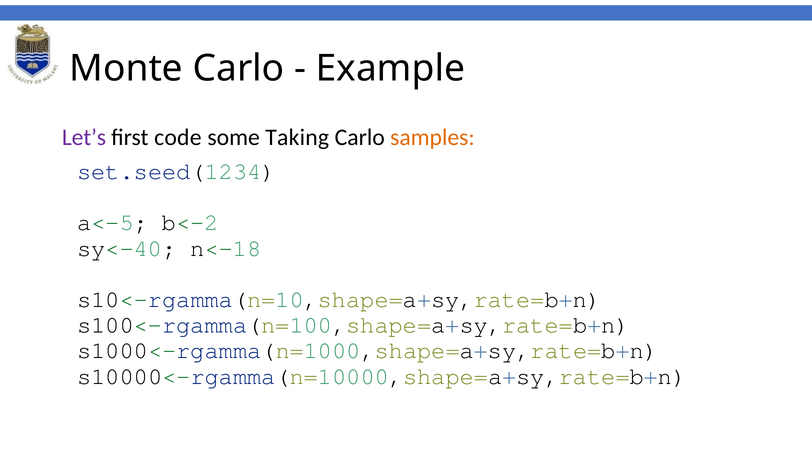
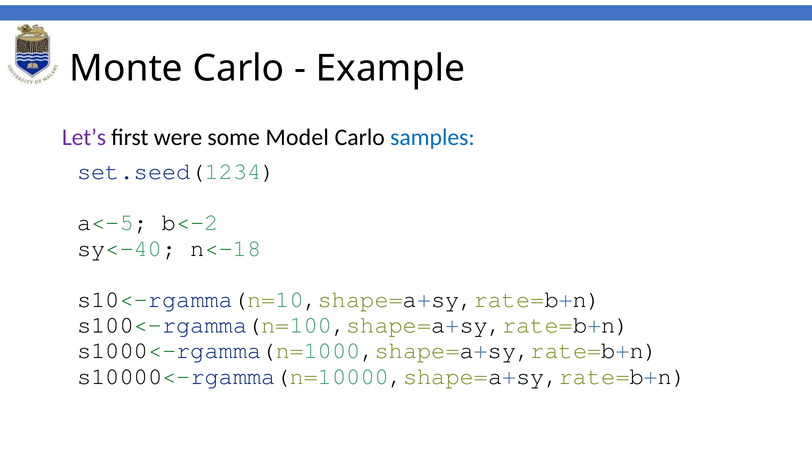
code: code -> were
Taking: Taking -> Model
samples colour: orange -> blue
